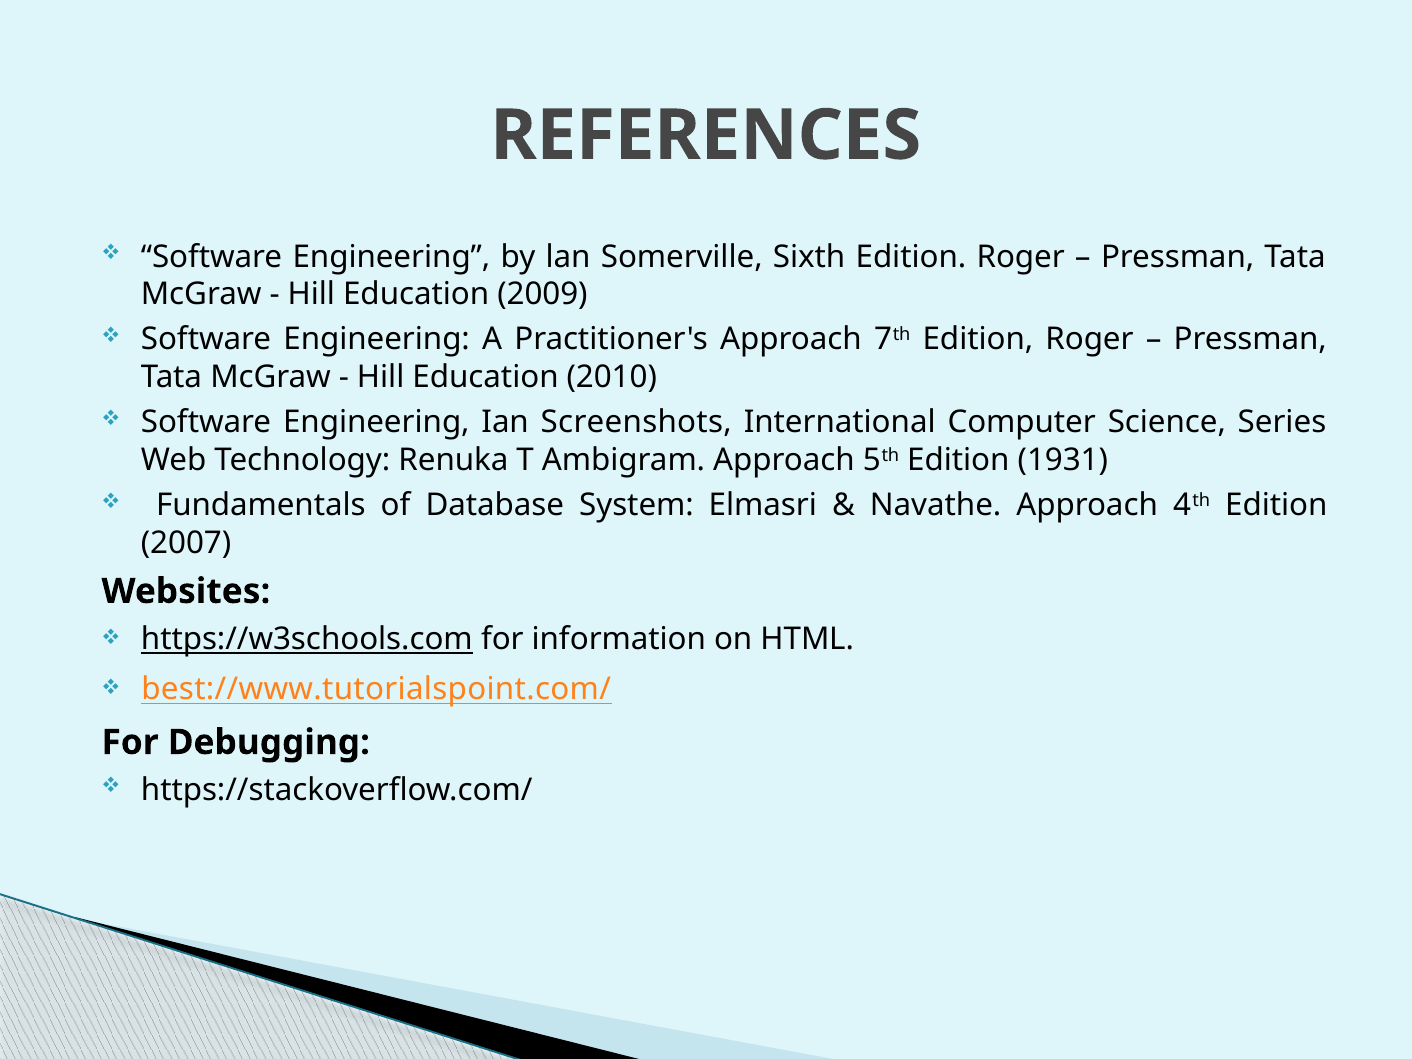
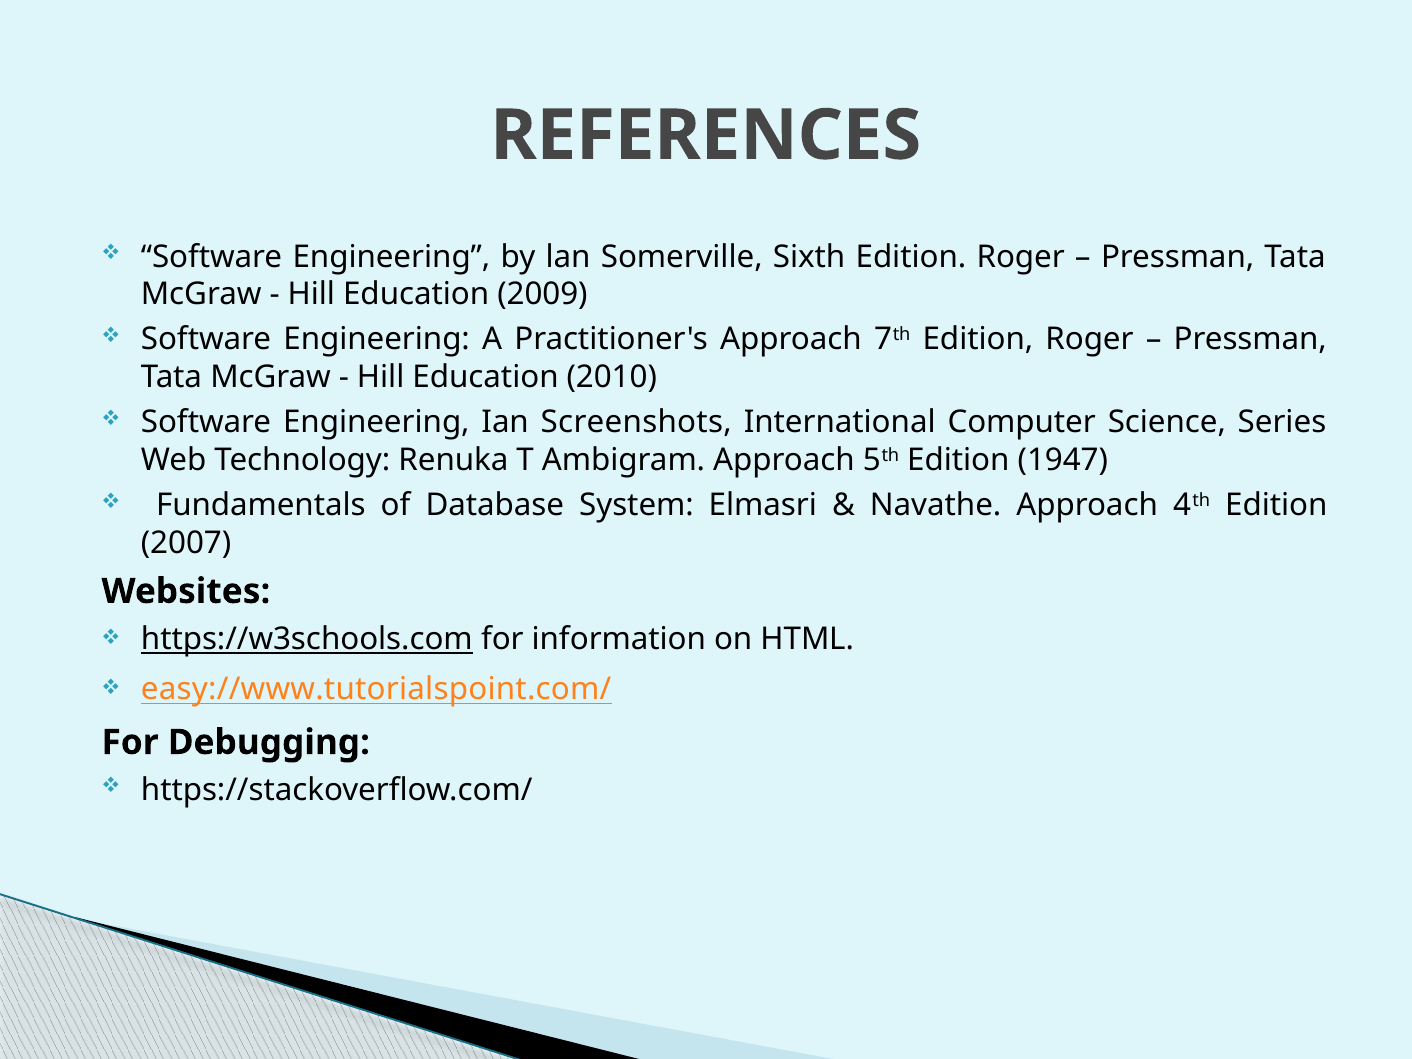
1931: 1931 -> 1947
best://www.tutorialspoint.com/: best://www.tutorialspoint.com/ -> easy://www.tutorialspoint.com/
